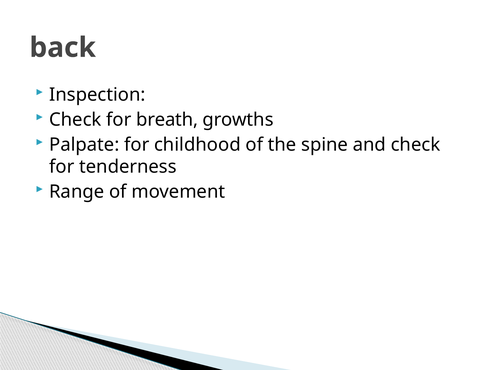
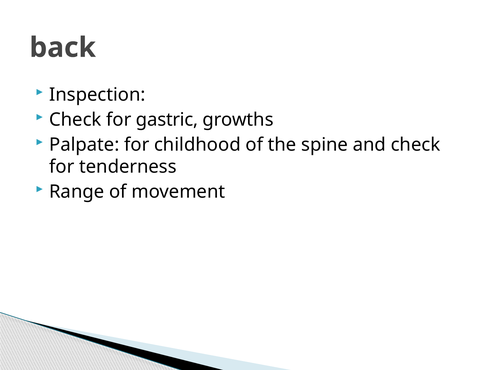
breath: breath -> gastric
